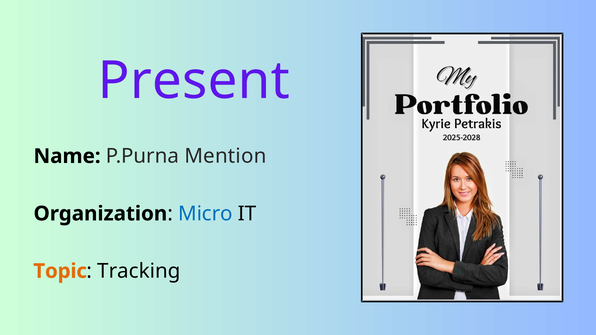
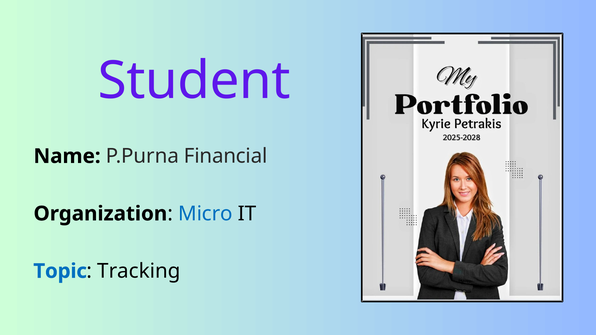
Present: Present -> Student
Mention: Mention -> Financial
Topic colour: orange -> blue
